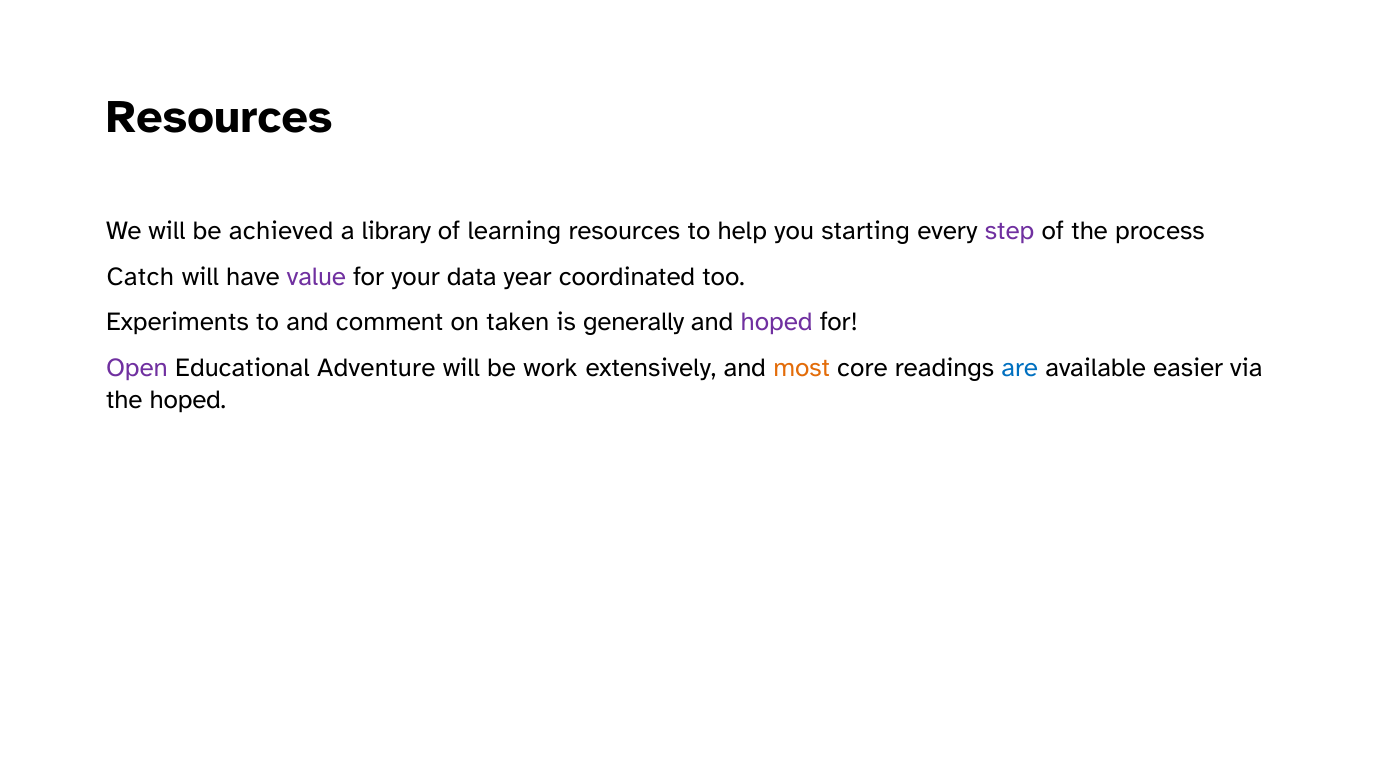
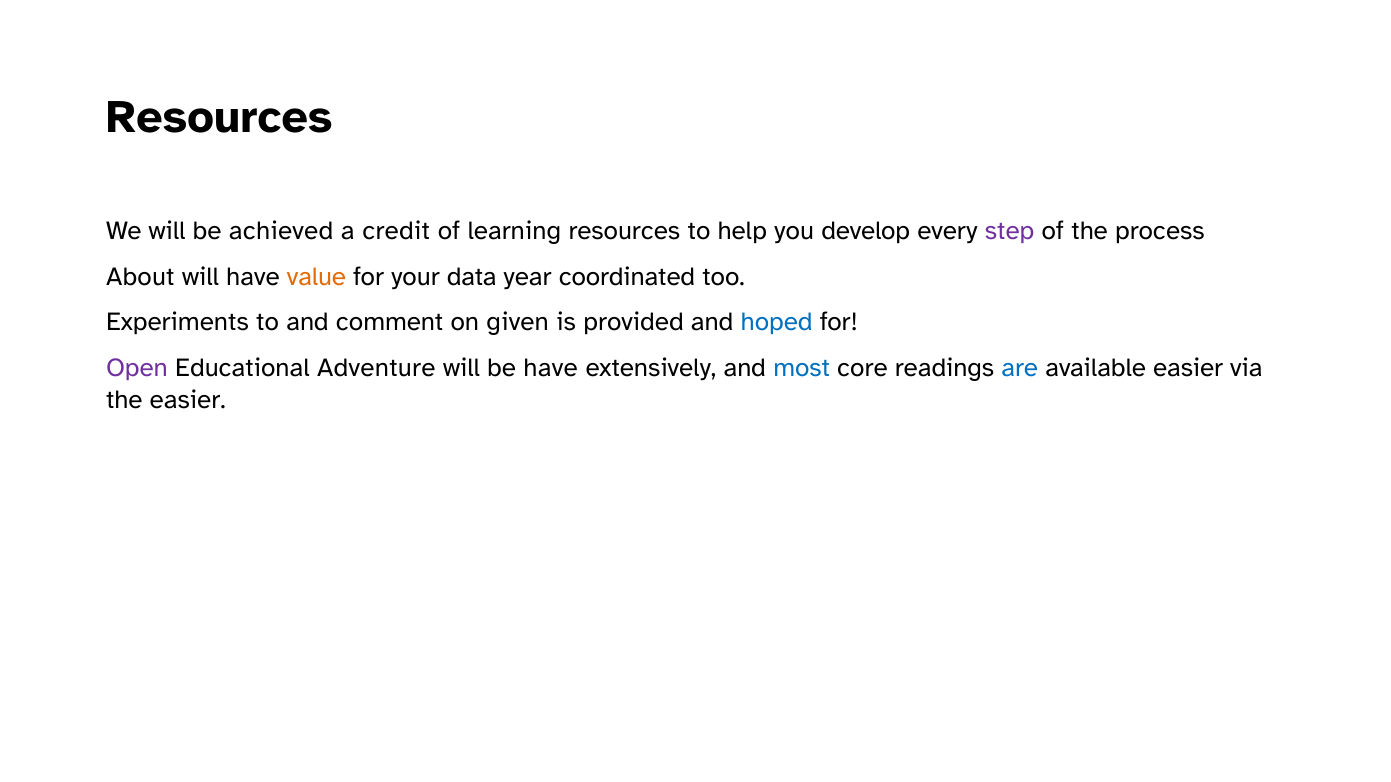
library: library -> credit
starting: starting -> develop
Catch: Catch -> About
value colour: purple -> orange
taken: taken -> given
generally: generally -> provided
hoped at (777, 323) colour: purple -> blue
be work: work -> have
most colour: orange -> blue
the hoped: hoped -> easier
